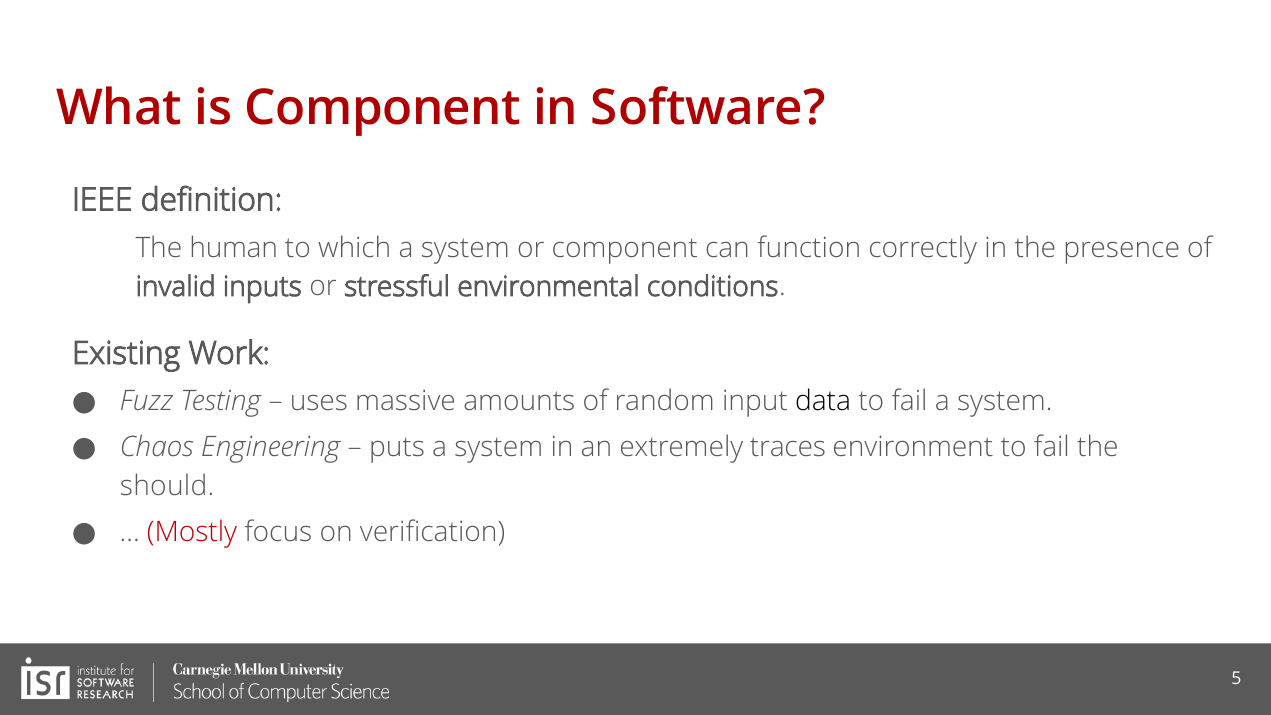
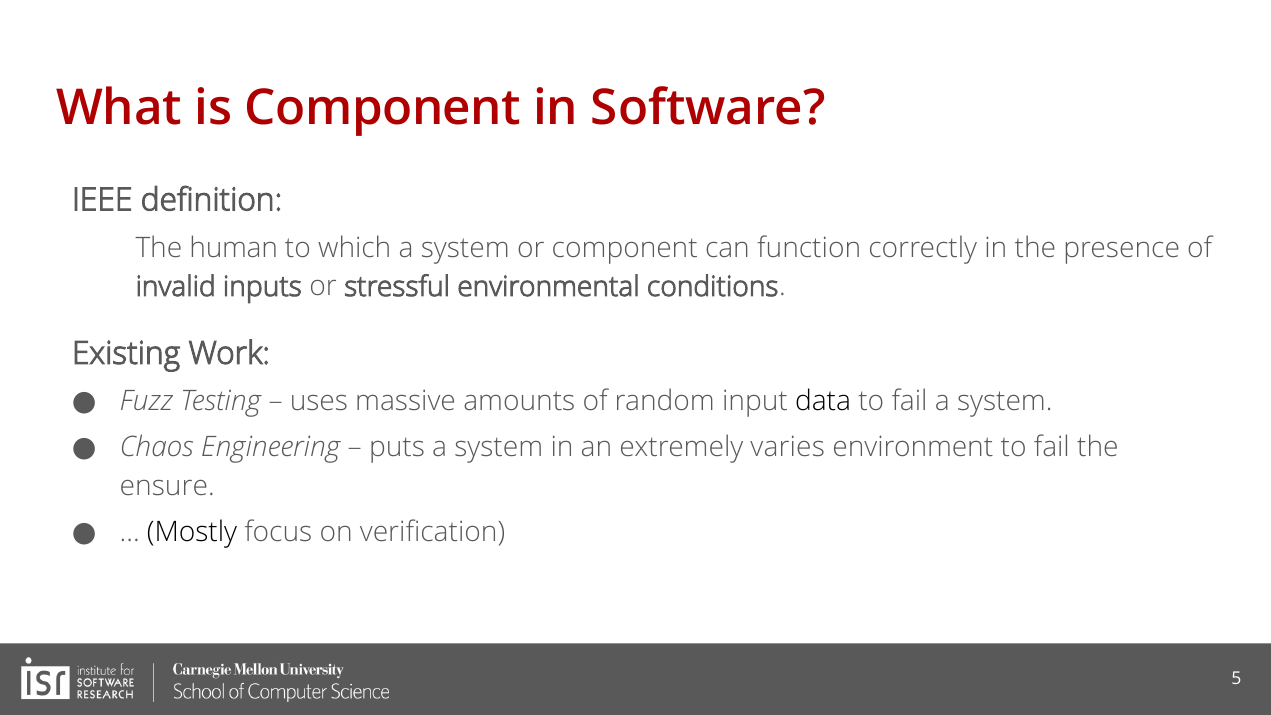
traces: traces -> varies
should: should -> ensure
Mostly colour: red -> black
